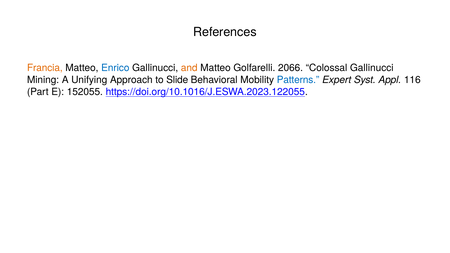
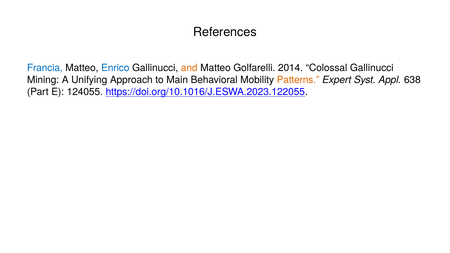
Francia colour: orange -> blue
2066: 2066 -> 2014
Slide: Slide -> Main
Patterns colour: blue -> orange
116: 116 -> 638
152055: 152055 -> 124055
